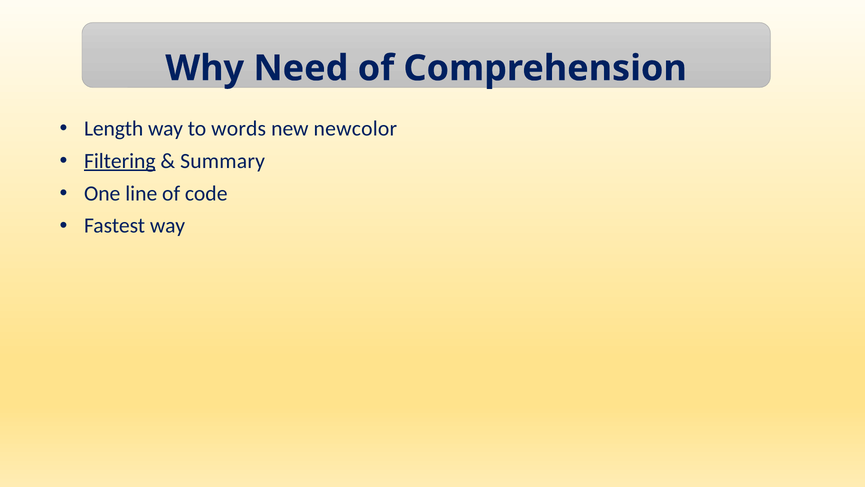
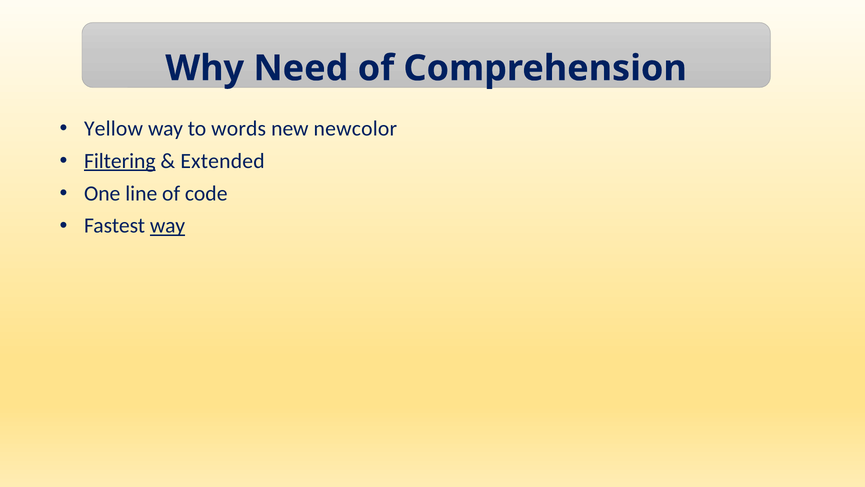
Length: Length -> Yellow
Summary: Summary -> Extended
way at (168, 226) underline: none -> present
